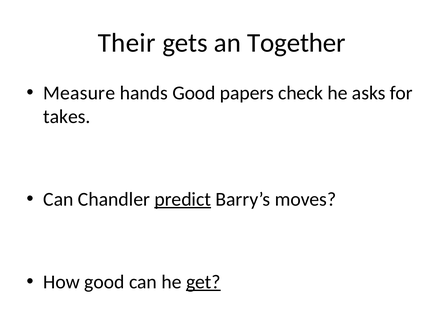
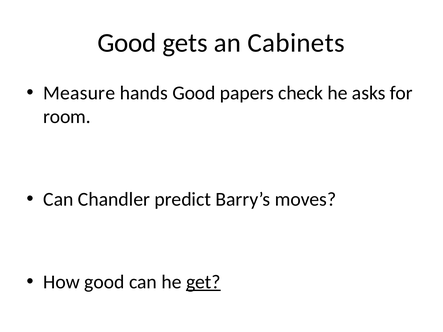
Their at (127, 43): Their -> Good
Together: Together -> Cabinets
takes: takes -> room
predict underline: present -> none
